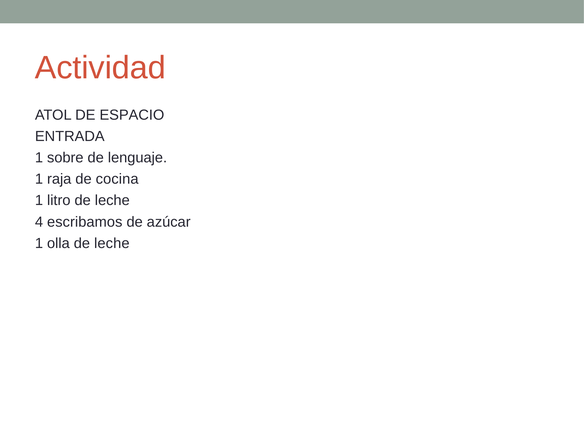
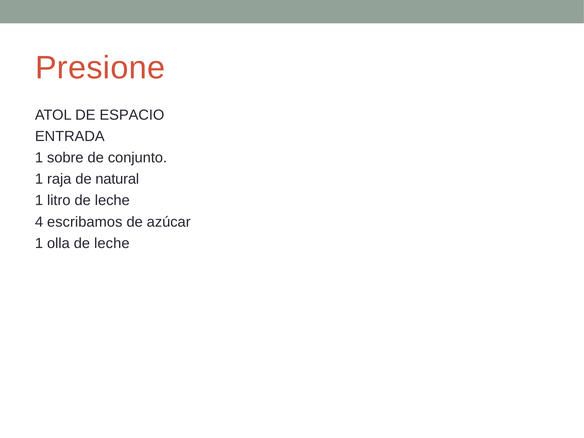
Actividad: Actividad -> Presione
lenguaje: lenguaje -> conjunto
cocina: cocina -> natural
